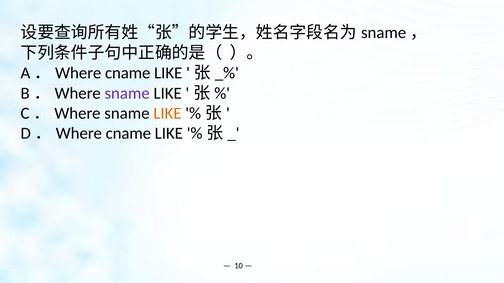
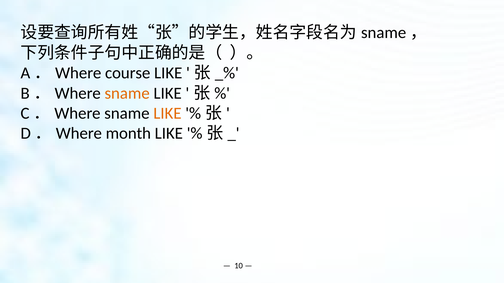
A．Where cname: cname -> course
sname at (127, 93) colour: purple -> orange
D．Where cname: cname -> month
